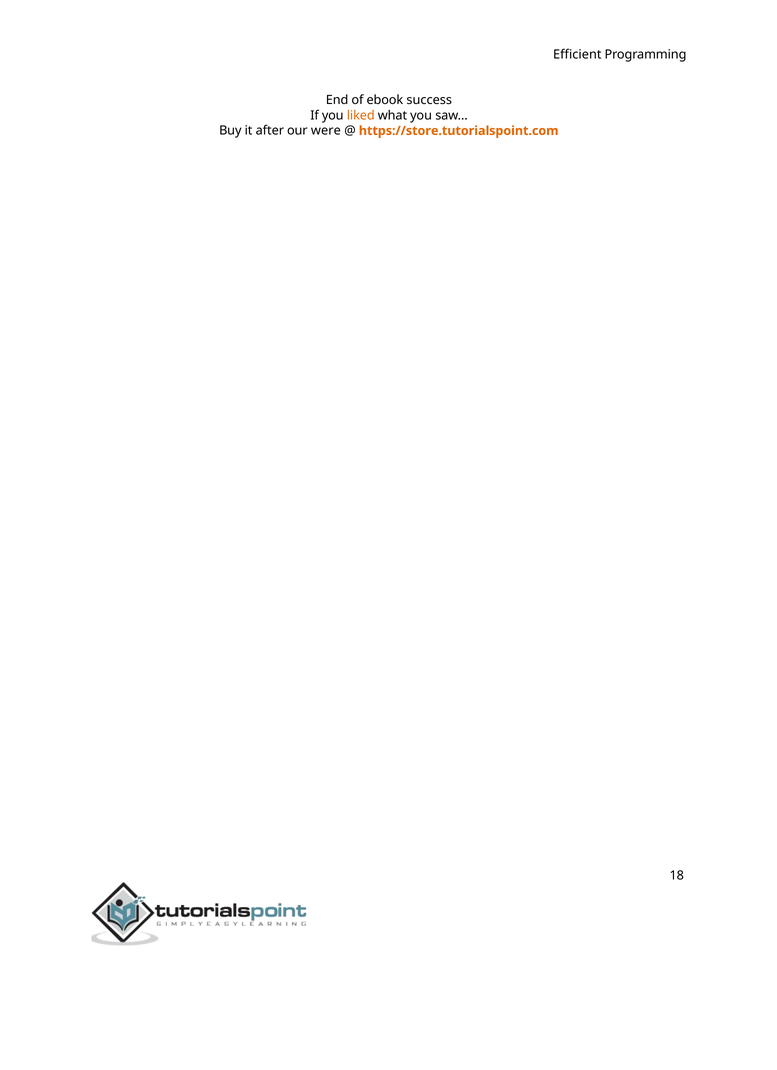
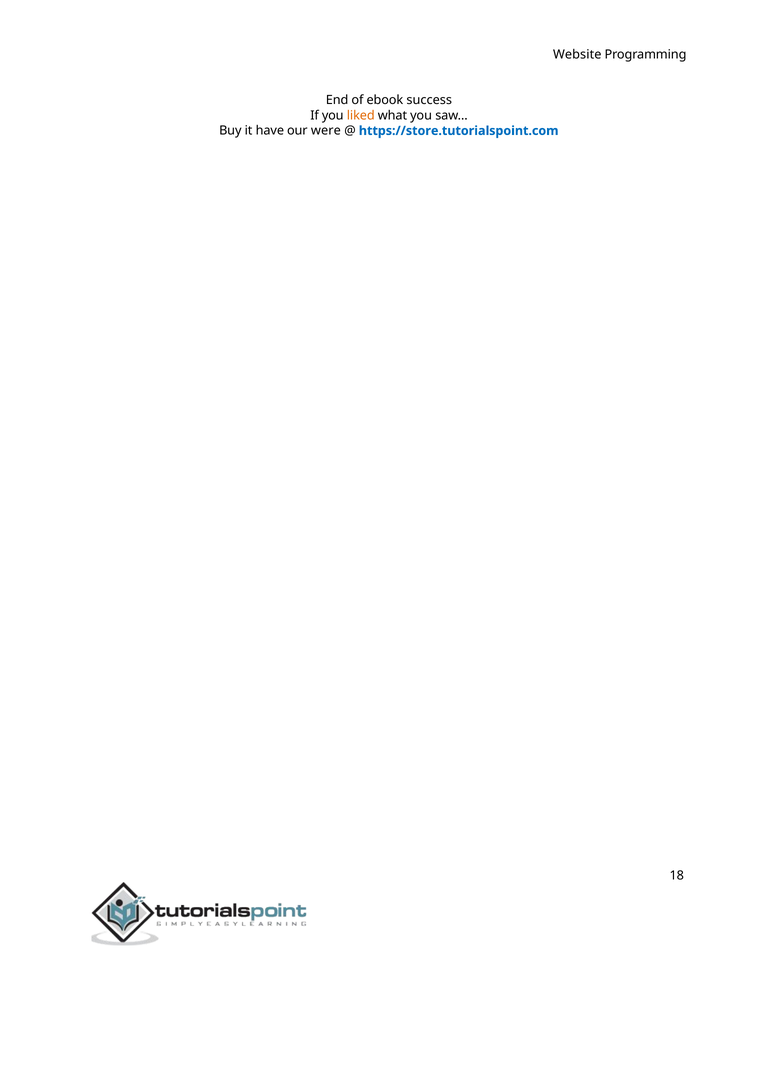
Efficient: Efficient -> Website
after: after -> have
https://store.tutorialspoint.com colour: orange -> blue
